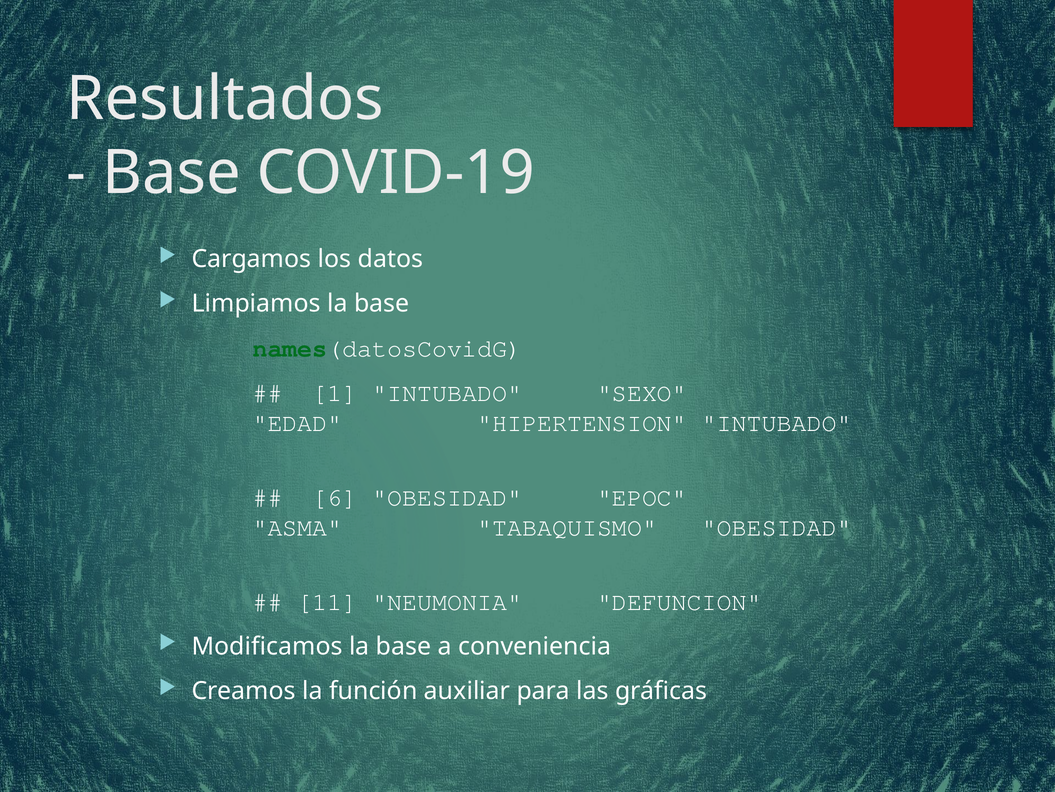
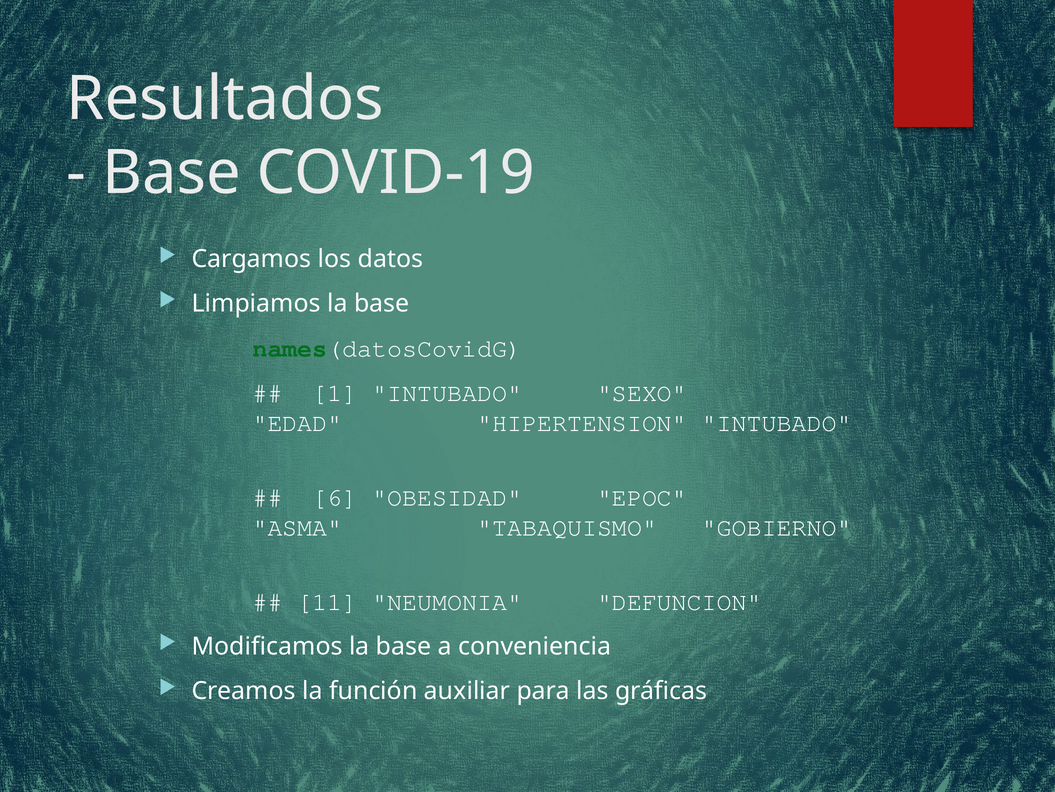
TABAQUISMO OBESIDAD: OBESIDAD -> GOBIERNO
